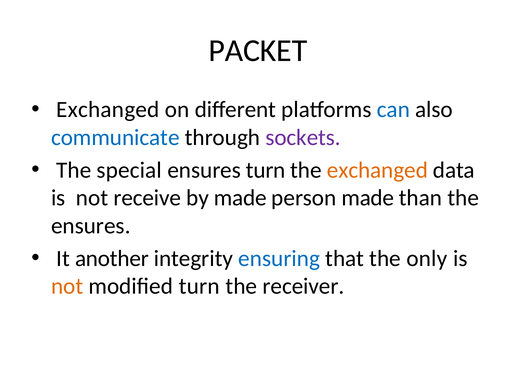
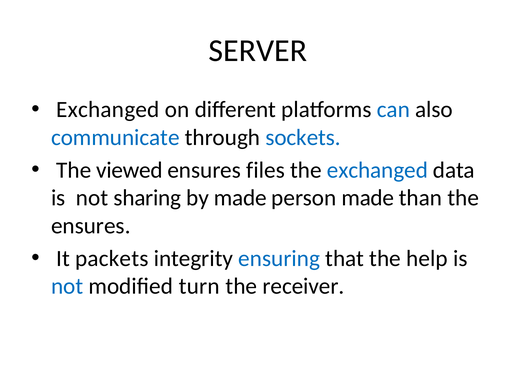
PACKET: PACKET -> SERVER
sockets colour: purple -> blue
special: special -> viewed
ensures turn: turn -> files
exchanged at (377, 170) colour: orange -> blue
receive: receive -> sharing
another: another -> packets
only: only -> help
not at (67, 286) colour: orange -> blue
